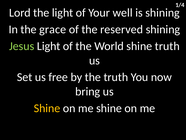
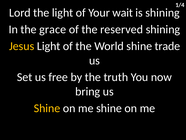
well: well -> wait
Jesus colour: light green -> yellow
shine truth: truth -> trade
